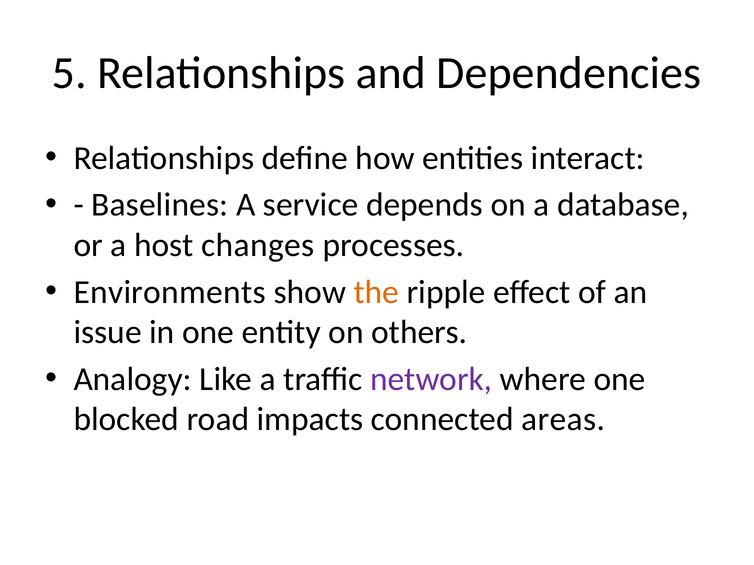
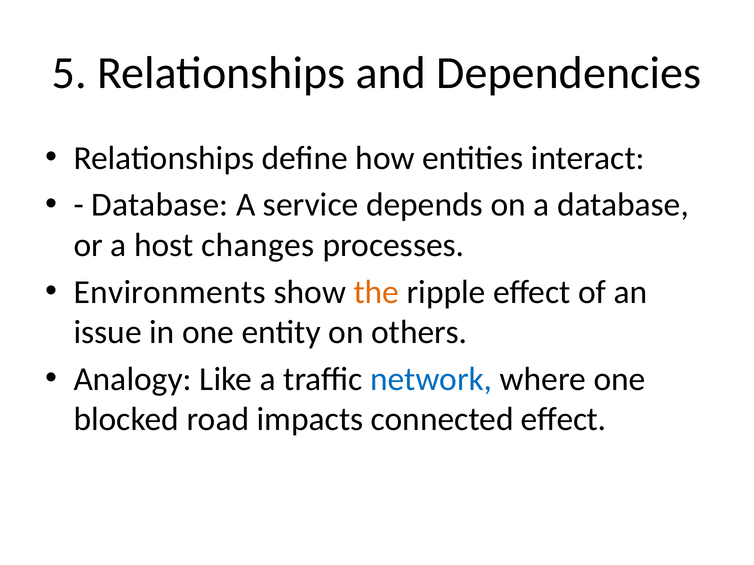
Baselines at (160, 205): Baselines -> Database
network colour: purple -> blue
connected areas: areas -> effect
